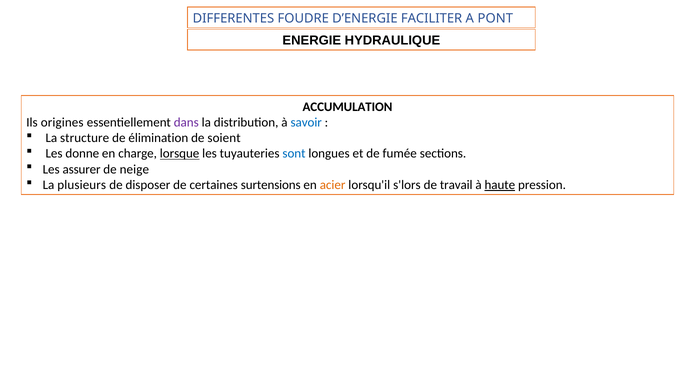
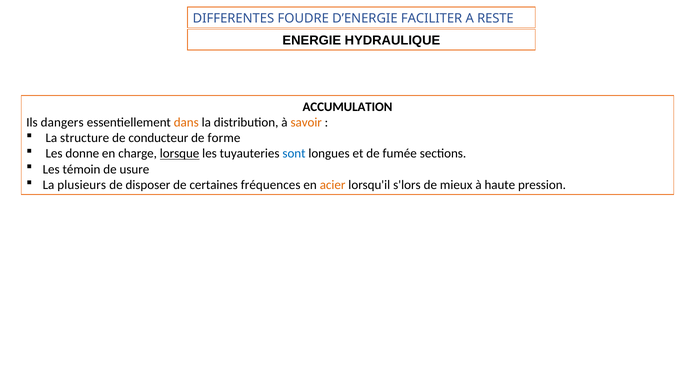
PONT: PONT -> RESTE
origines: origines -> dangers
dans colour: purple -> orange
savoir colour: blue -> orange
élimination: élimination -> conducteur
soient: soient -> forme
assurer: assurer -> témoin
neige: neige -> usure
surtensions: surtensions -> fréquences
travail: travail -> mieux
haute underline: present -> none
